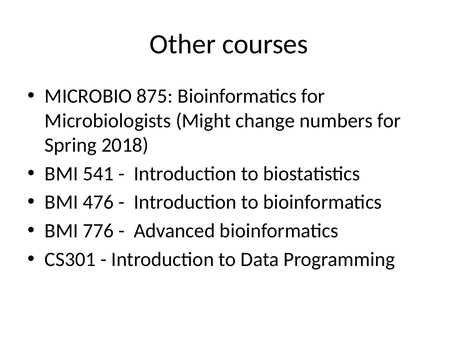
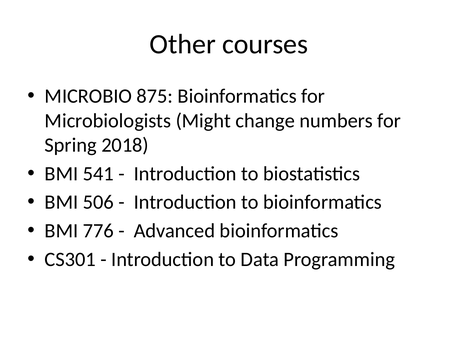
476: 476 -> 506
